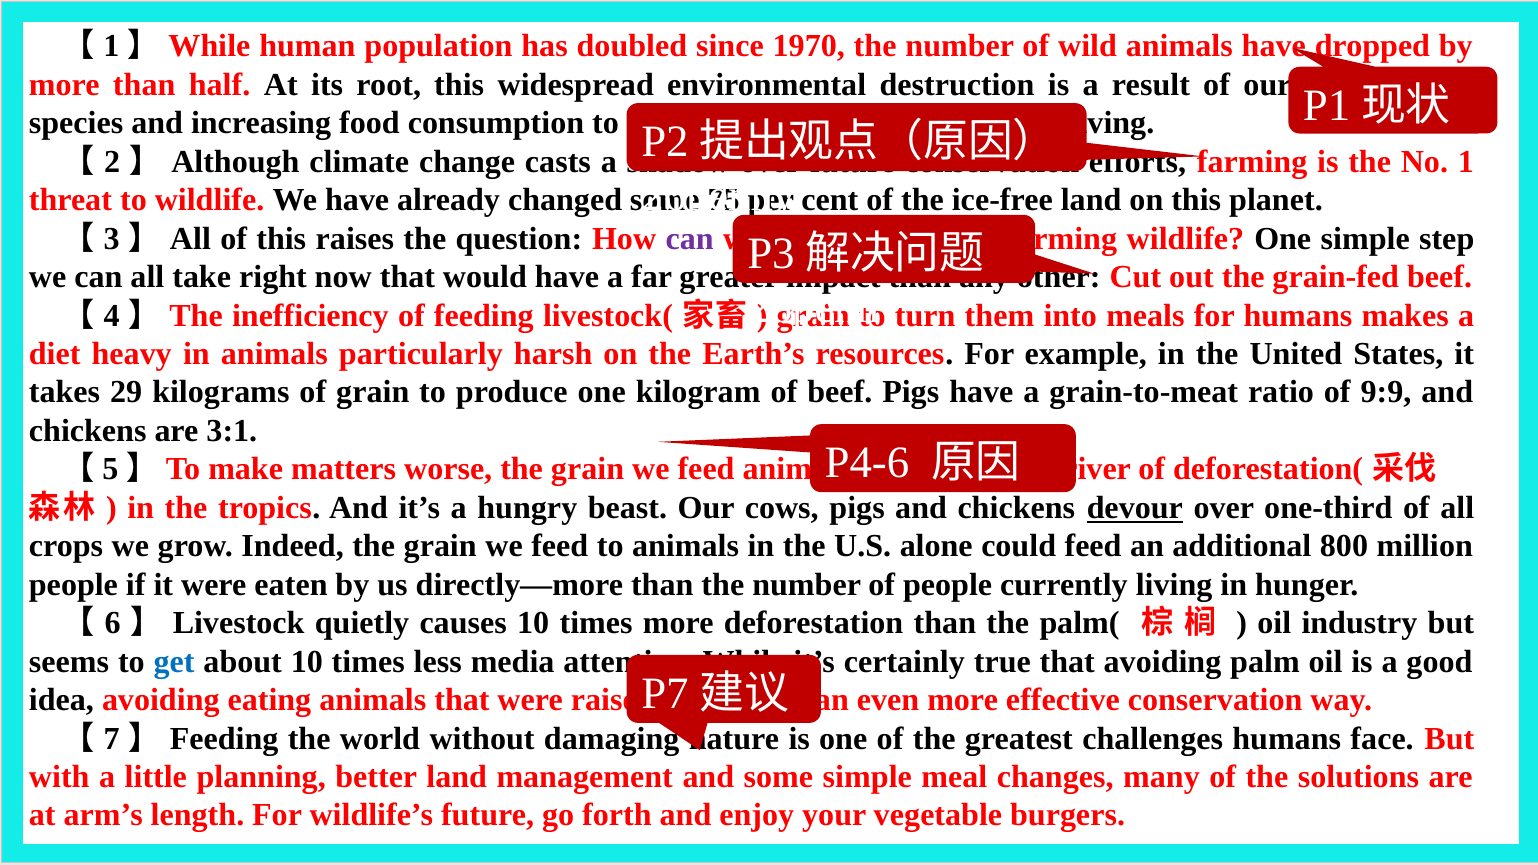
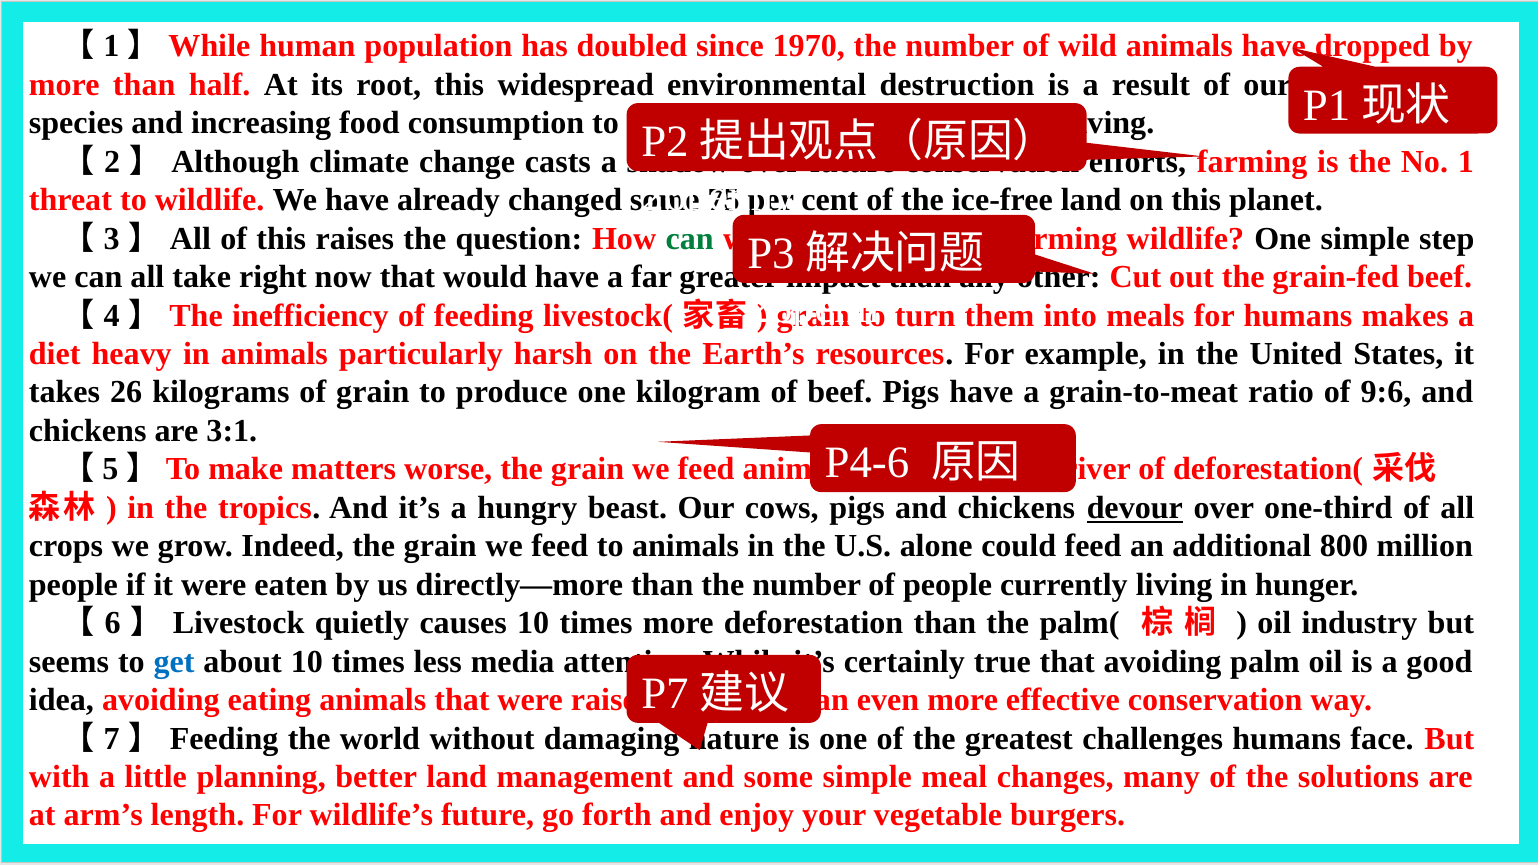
can at (690, 239) colour: purple -> green
29: 29 -> 26
9:9: 9:9 -> 9:6
